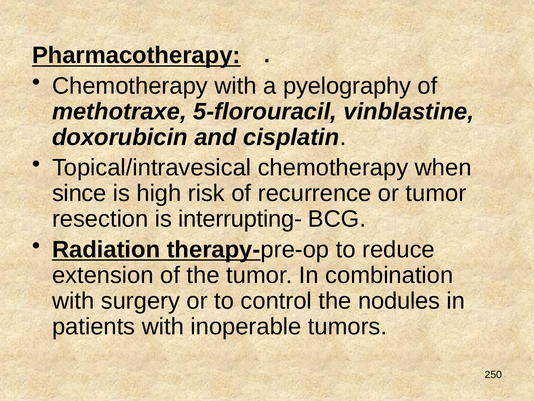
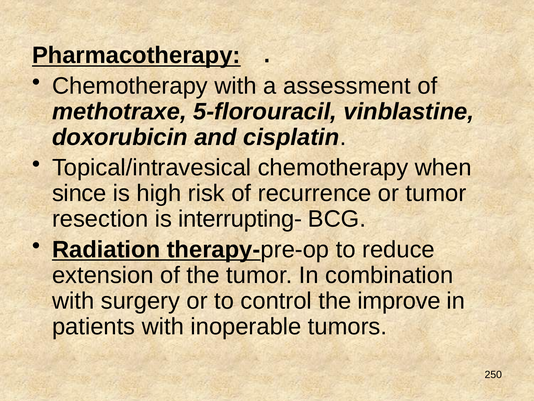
pyelography: pyelography -> assessment
nodules: nodules -> improve
